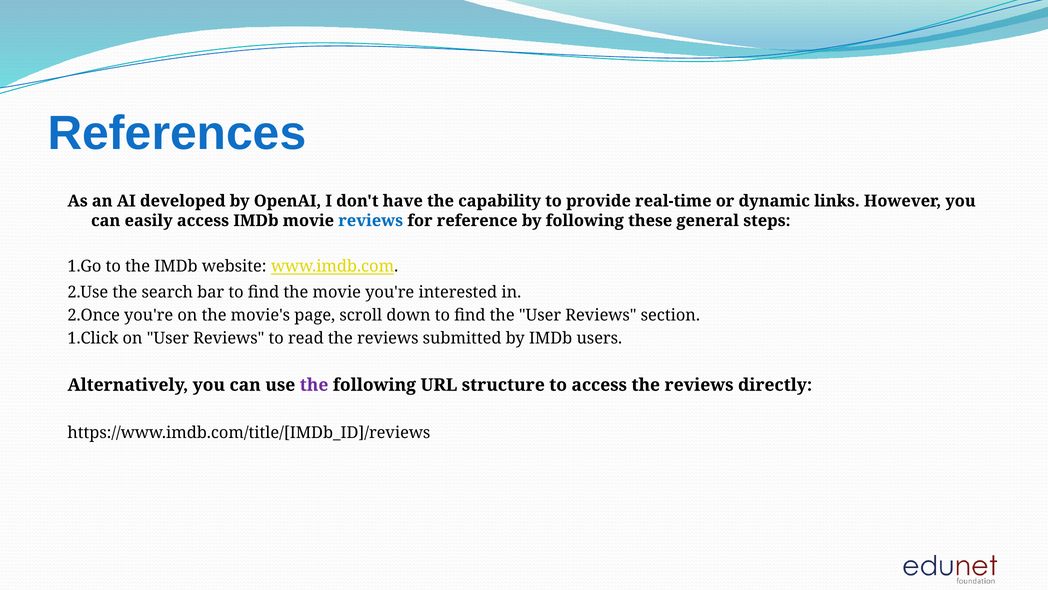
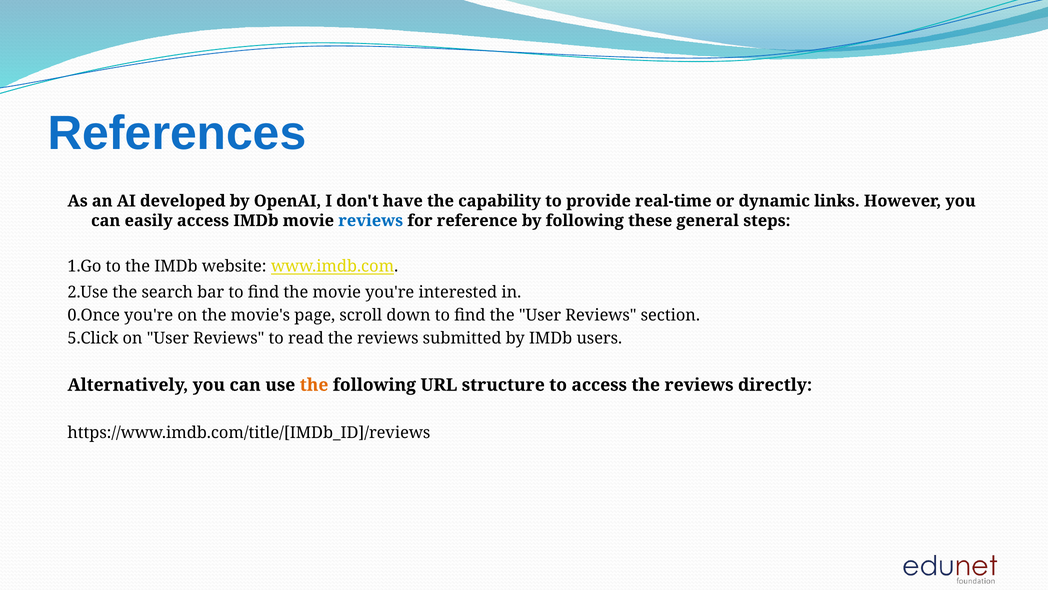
2.Once: 2.Once -> 0.Once
1.Click: 1.Click -> 5.Click
the at (314, 385) colour: purple -> orange
